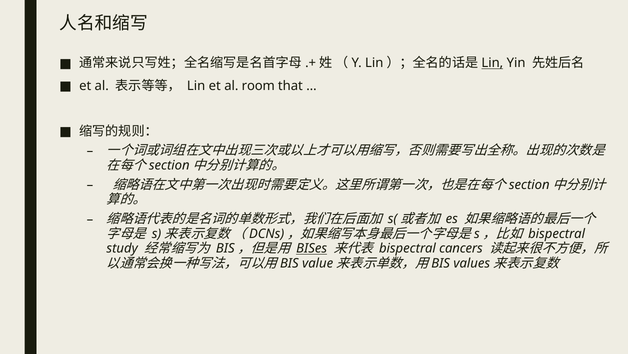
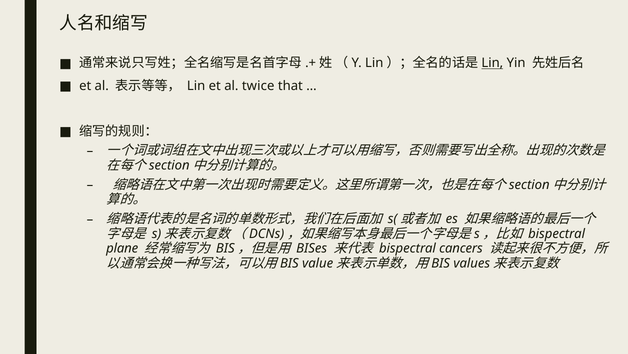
room: room -> twice
study: study -> plane
BISes underline: present -> none
